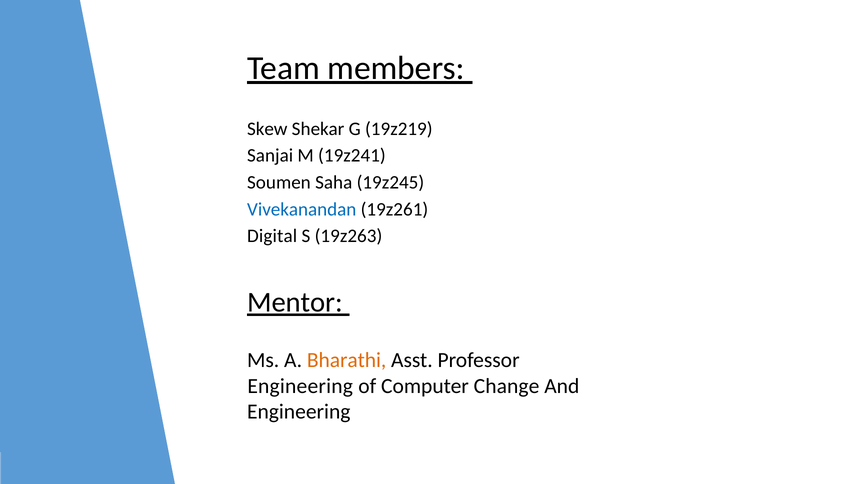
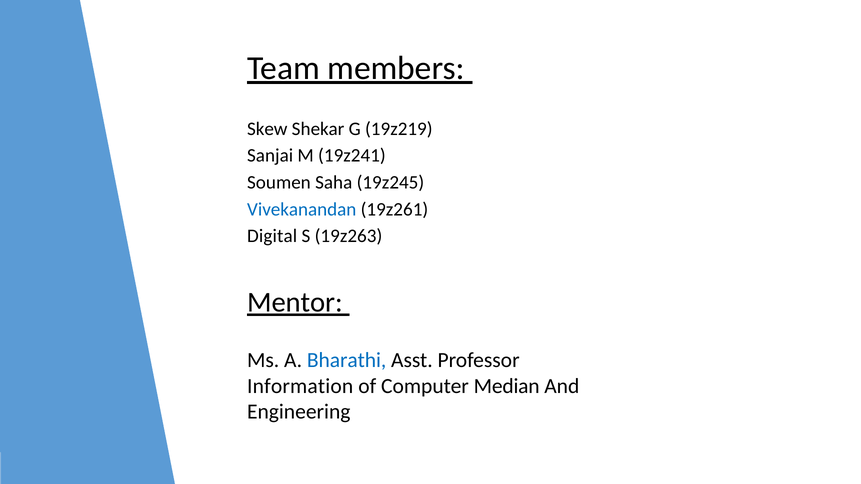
Bharathi colour: orange -> blue
Engineering at (300, 386): Engineering -> Information
Change: Change -> Median
